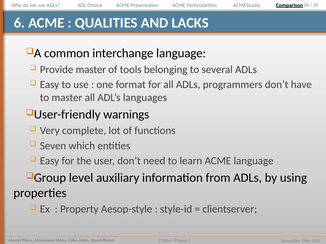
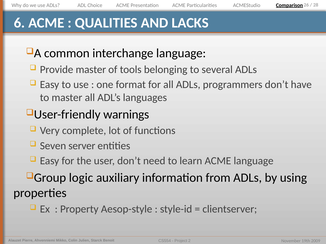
which: which -> server
level: level -> logic
